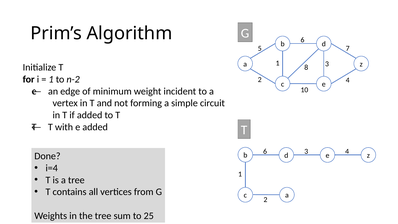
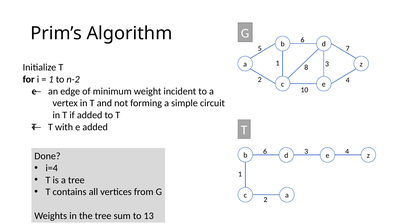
25: 25 -> 13
